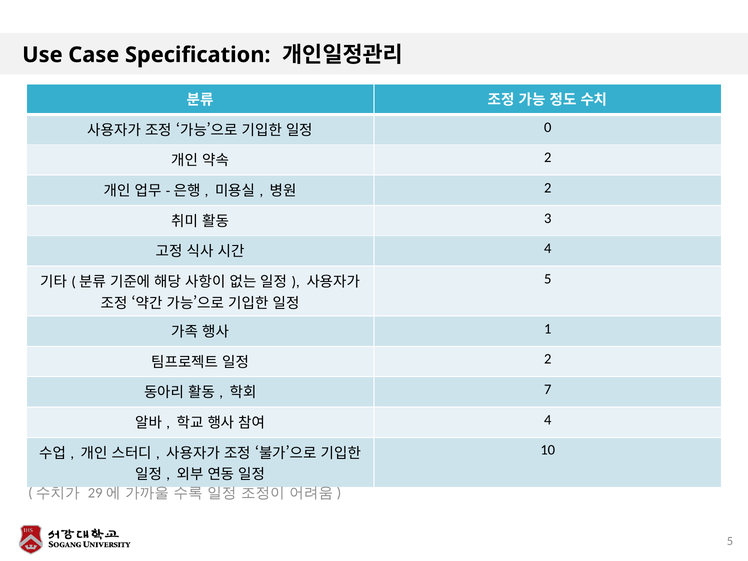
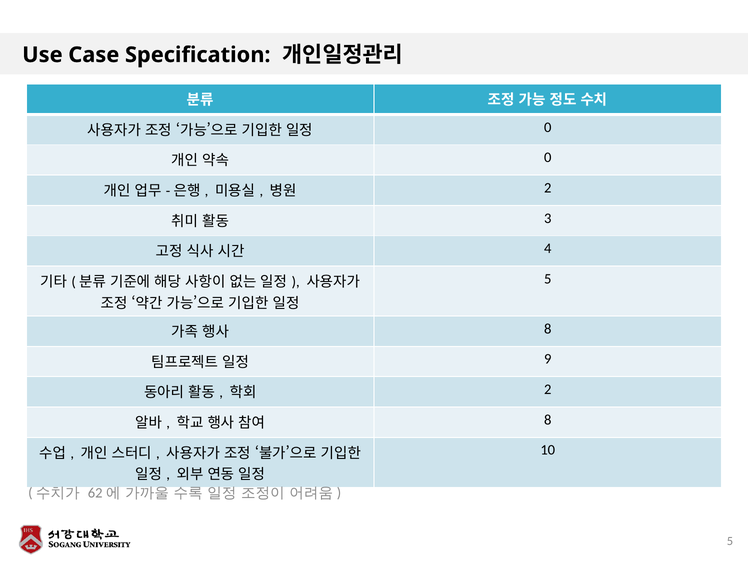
2 at (548, 158): 2 -> 0
1 at (548, 329): 1 -> 8
2 at (548, 359): 2 -> 9
7 at (548, 389): 7 -> 2
4 at (548, 420): 4 -> 8
29: 29 -> 62
